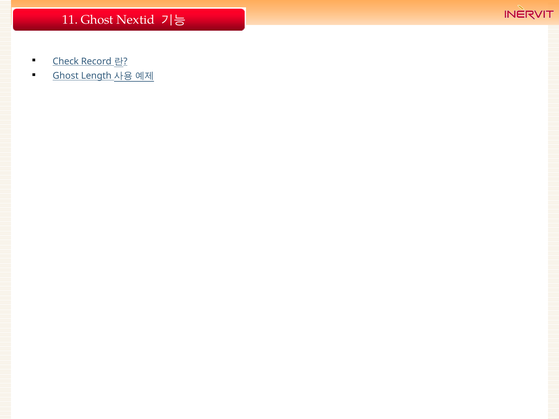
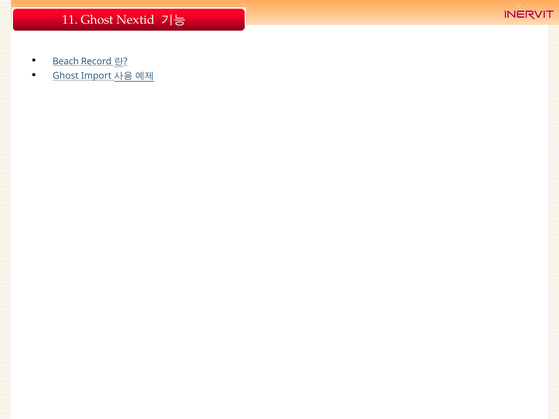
Check: Check -> Beach
Length: Length -> Import
